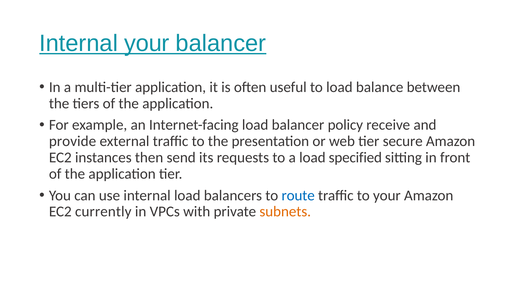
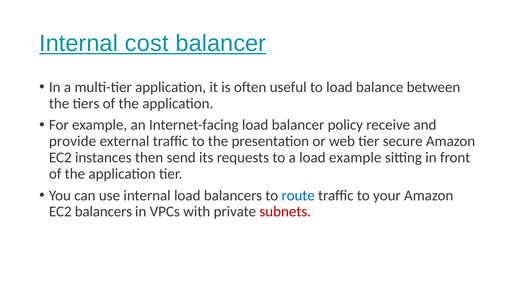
Internal your: your -> cost
load specified: specified -> example
EC2 currently: currently -> balancers
subnets colour: orange -> red
